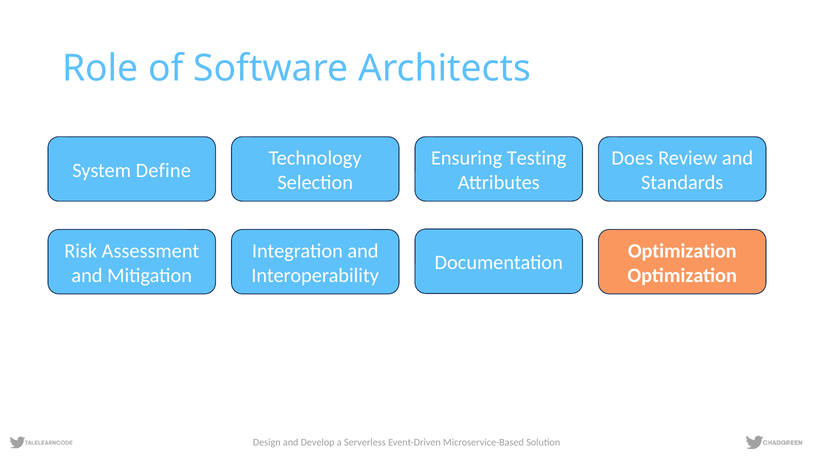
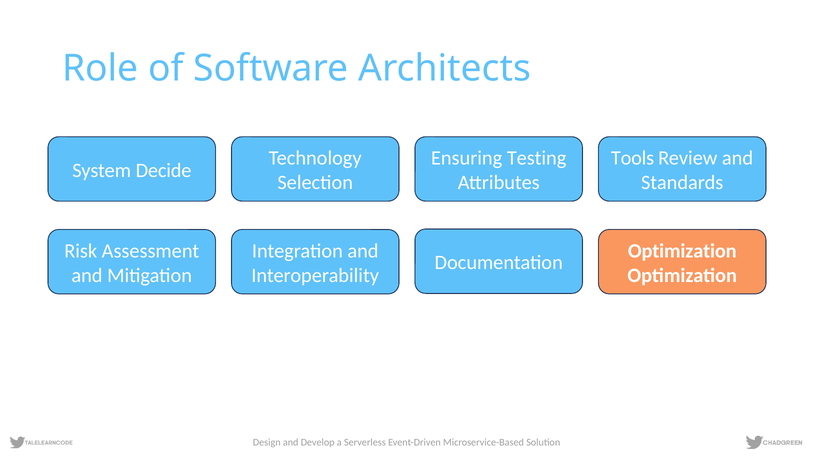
Does: Does -> Tools
Define: Define -> Decide
